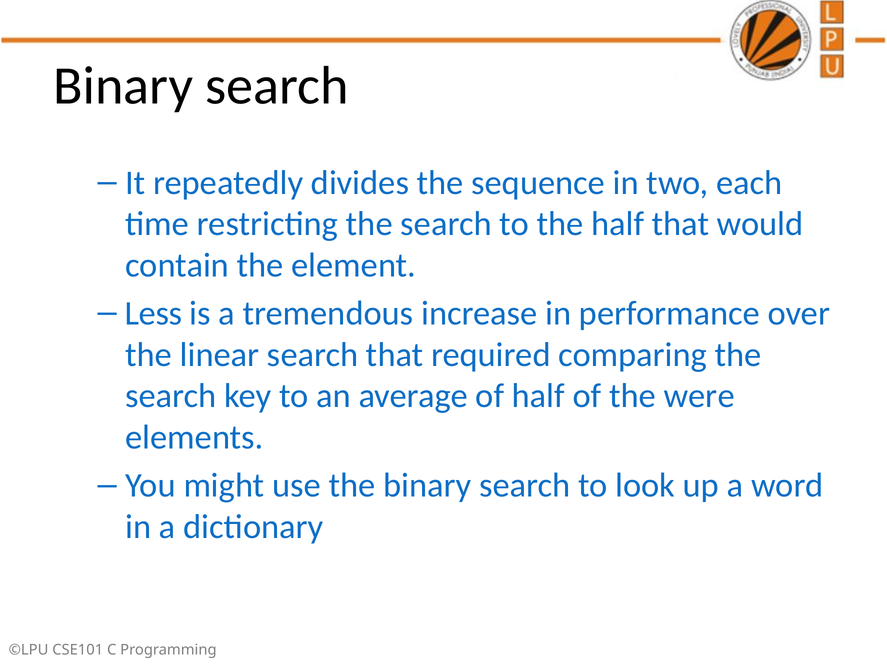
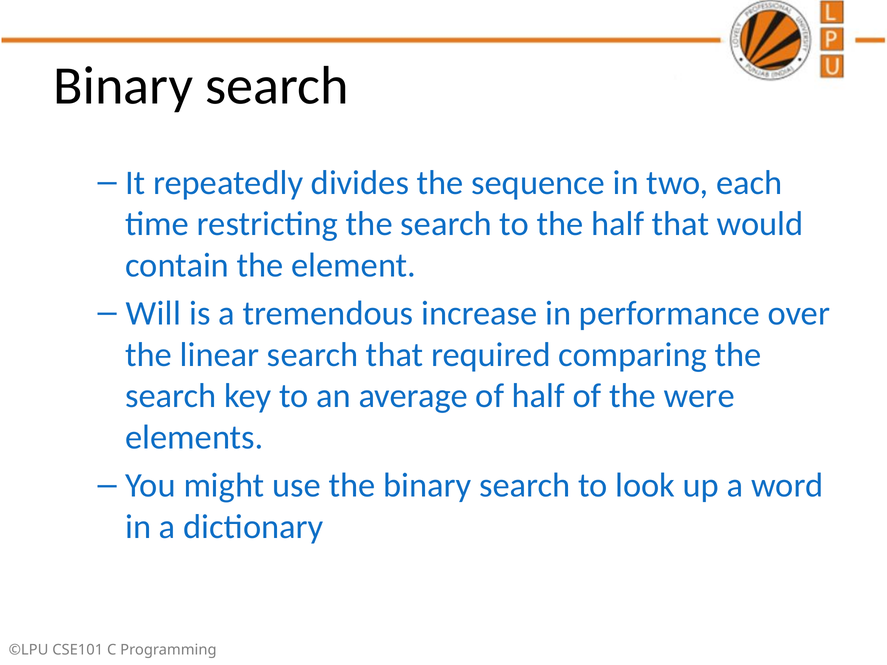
Less: Less -> Will
